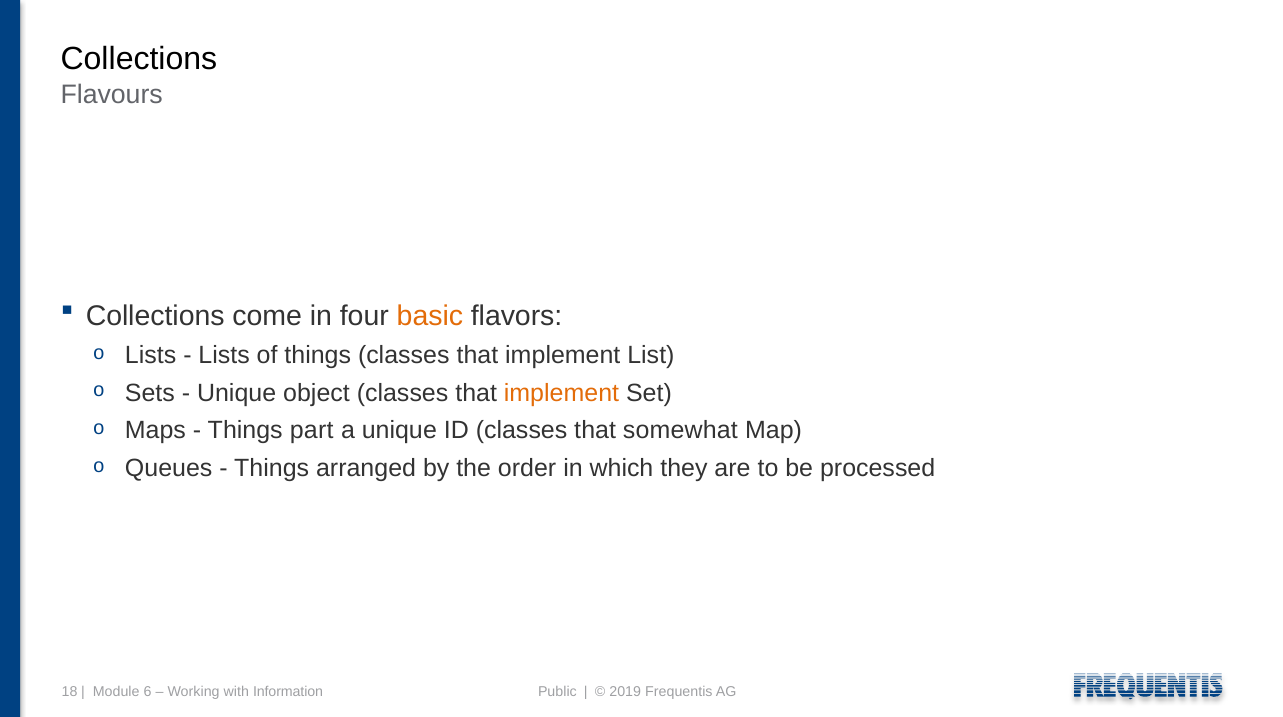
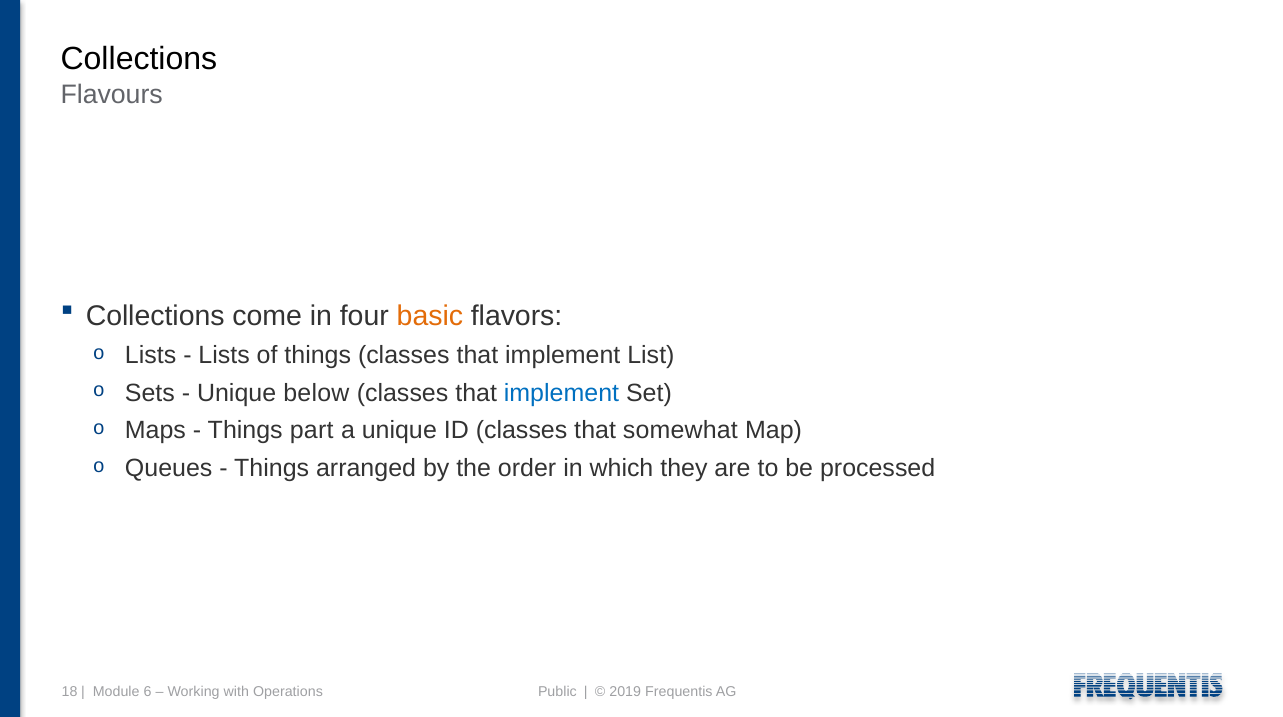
object: object -> below
implement at (561, 393) colour: orange -> blue
Information: Information -> Operations
